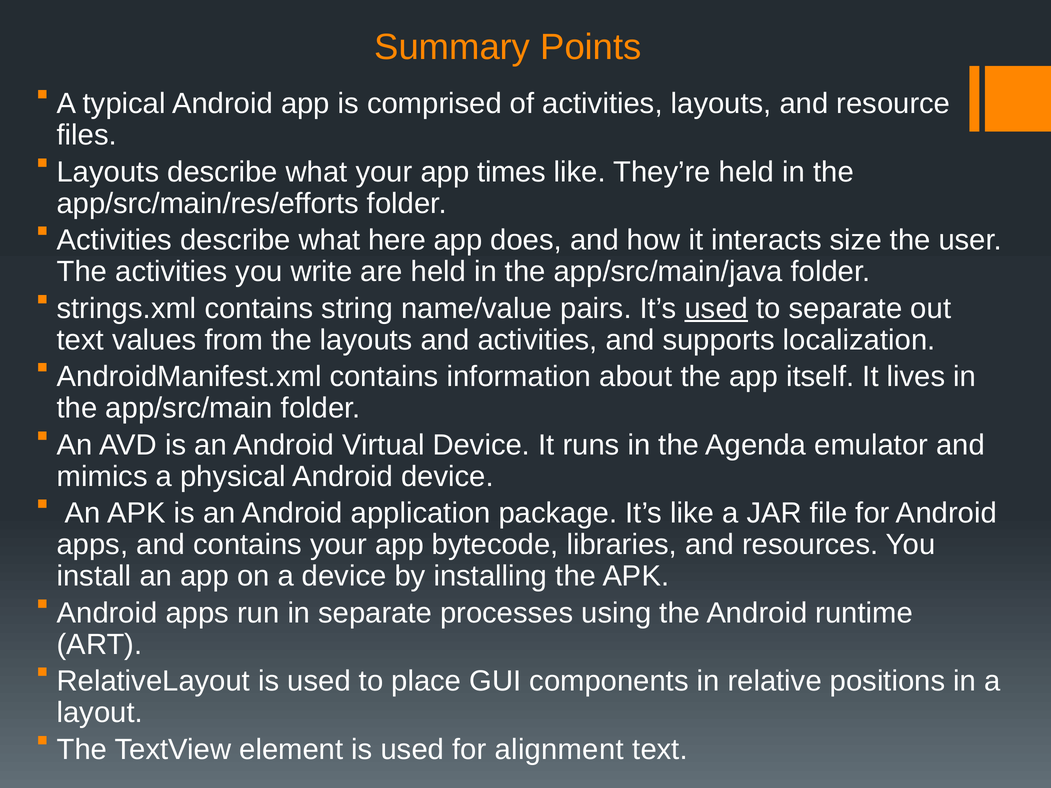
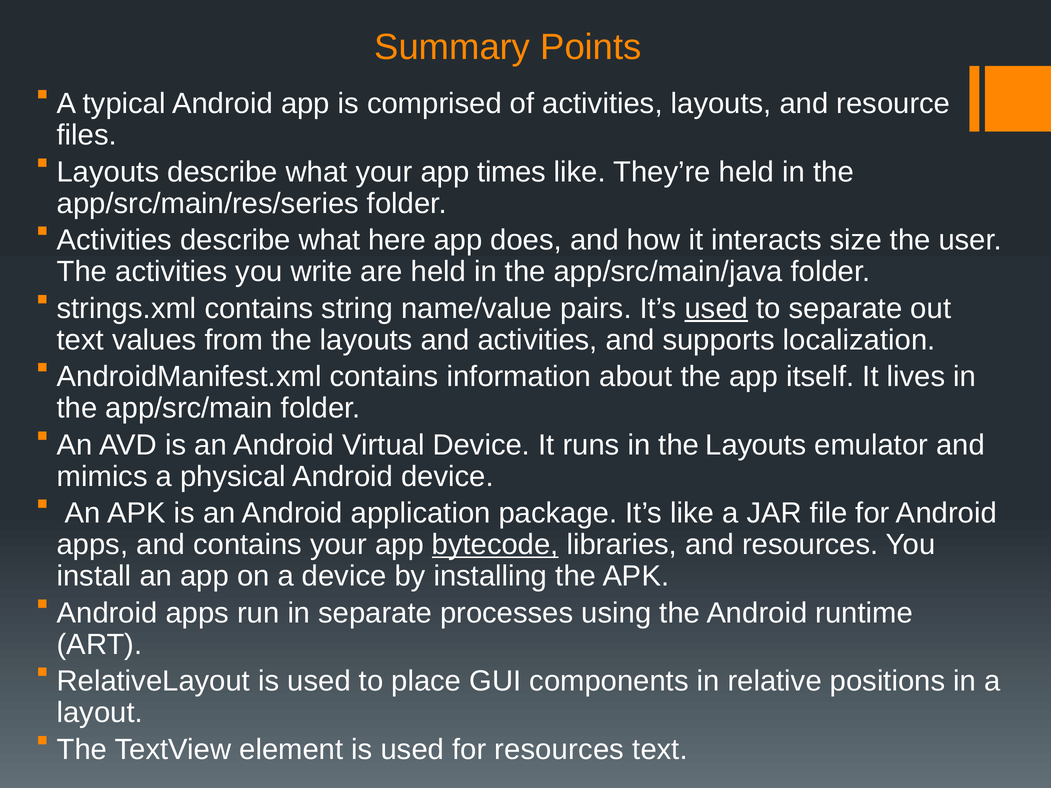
app/src/main/res/efforts: app/src/main/res/efforts -> app/src/main/res/series
in the Agenda: Agenda -> Layouts
bytecode underline: none -> present
for alignment: alignment -> resources
